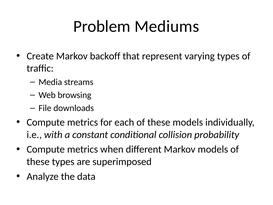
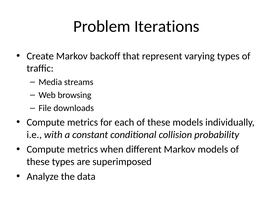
Mediums: Mediums -> Iterations
